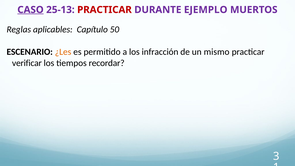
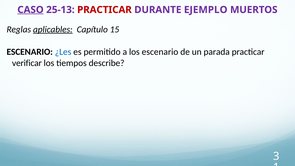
aplicables underline: none -> present
50: 50 -> 15
¿Les colour: orange -> blue
los infracción: infracción -> escenario
mismo: mismo -> parada
recordar: recordar -> describe
